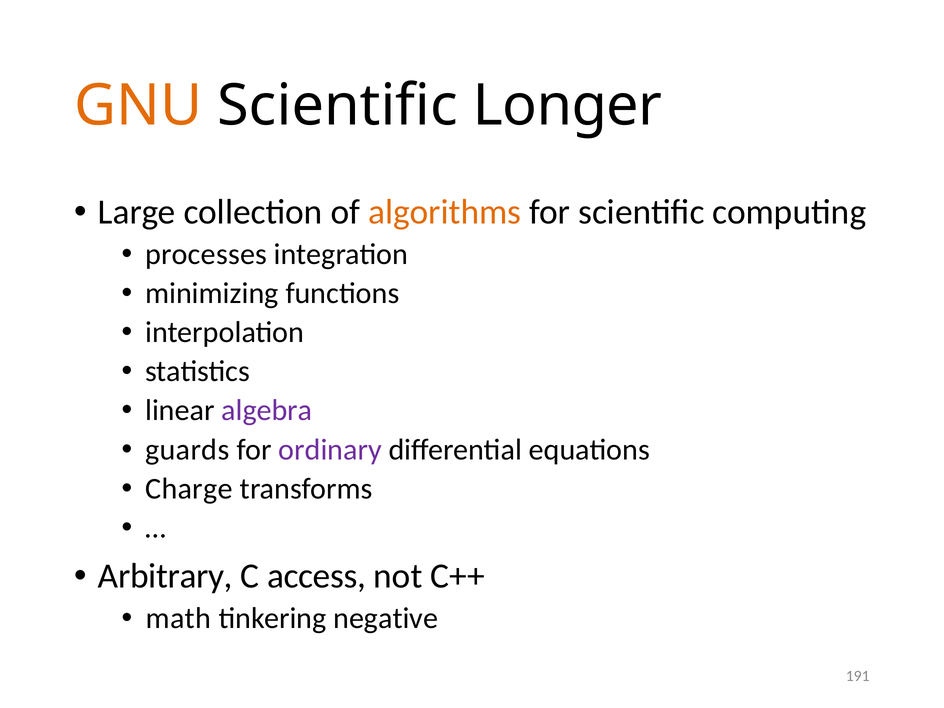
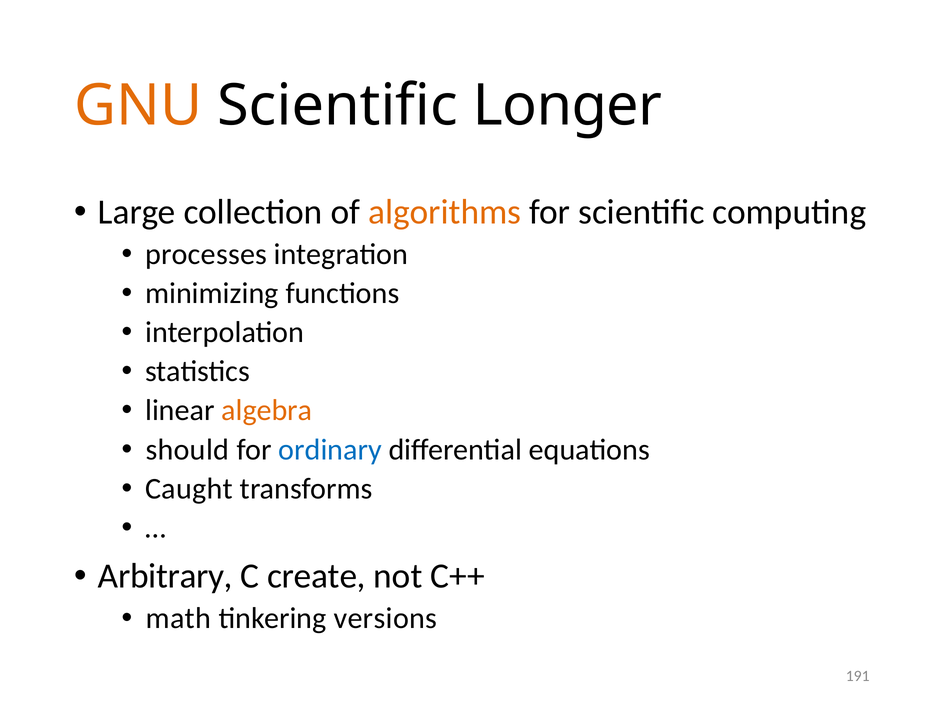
algebra colour: purple -> orange
guards: guards -> should
ordinary colour: purple -> blue
Charge: Charge -> Caught
access: access -> create
negative: negative -> versions
